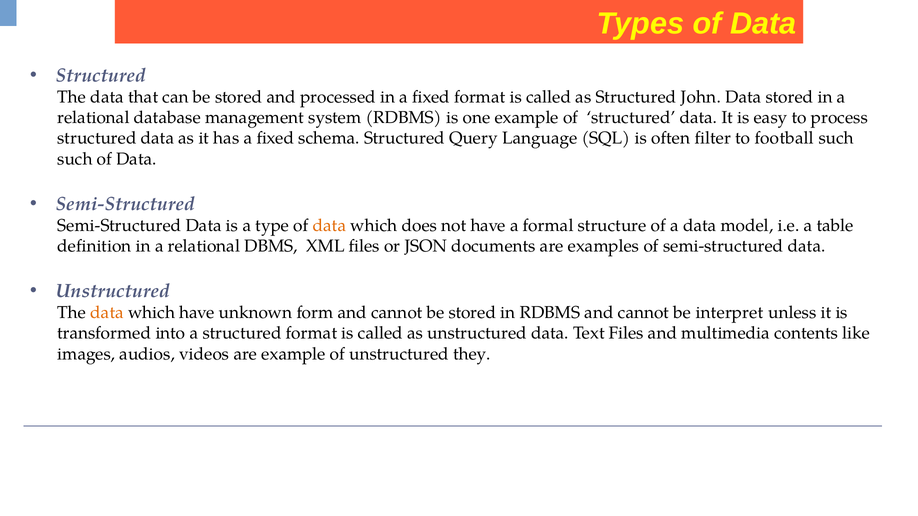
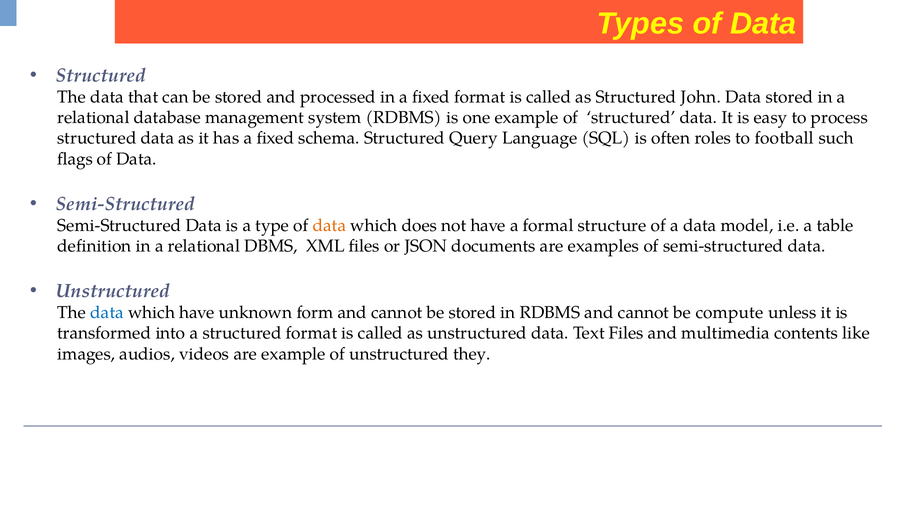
filter: filter -> roles
such at (75, 159): such -> flags
data at (107, 313) colour: orange -> blue
interpret: interpret -> compute
